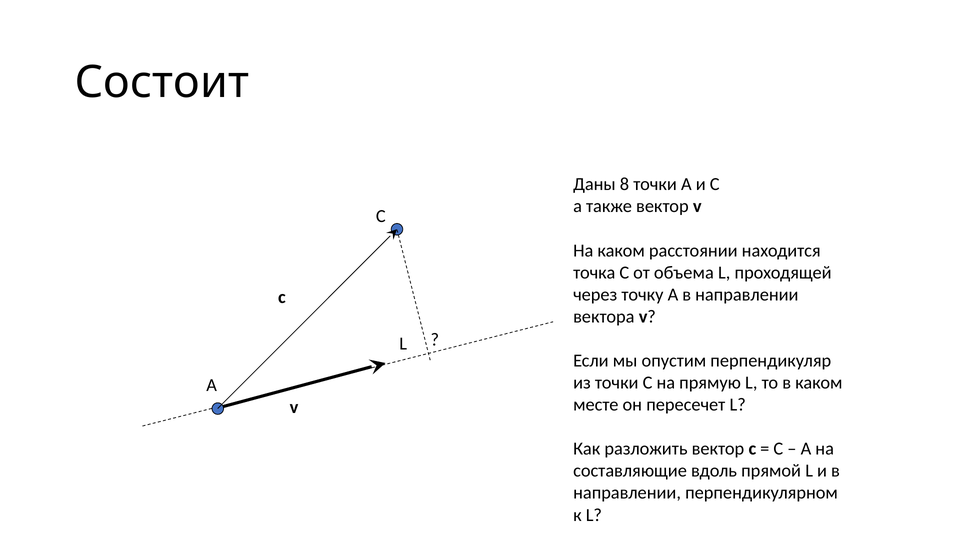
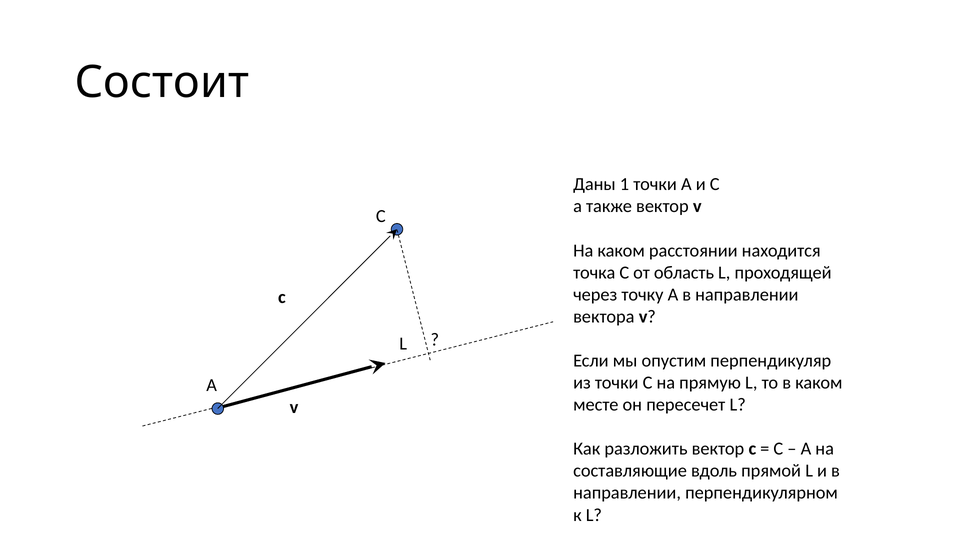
8: 8 -> 1
объема: объема -> область
